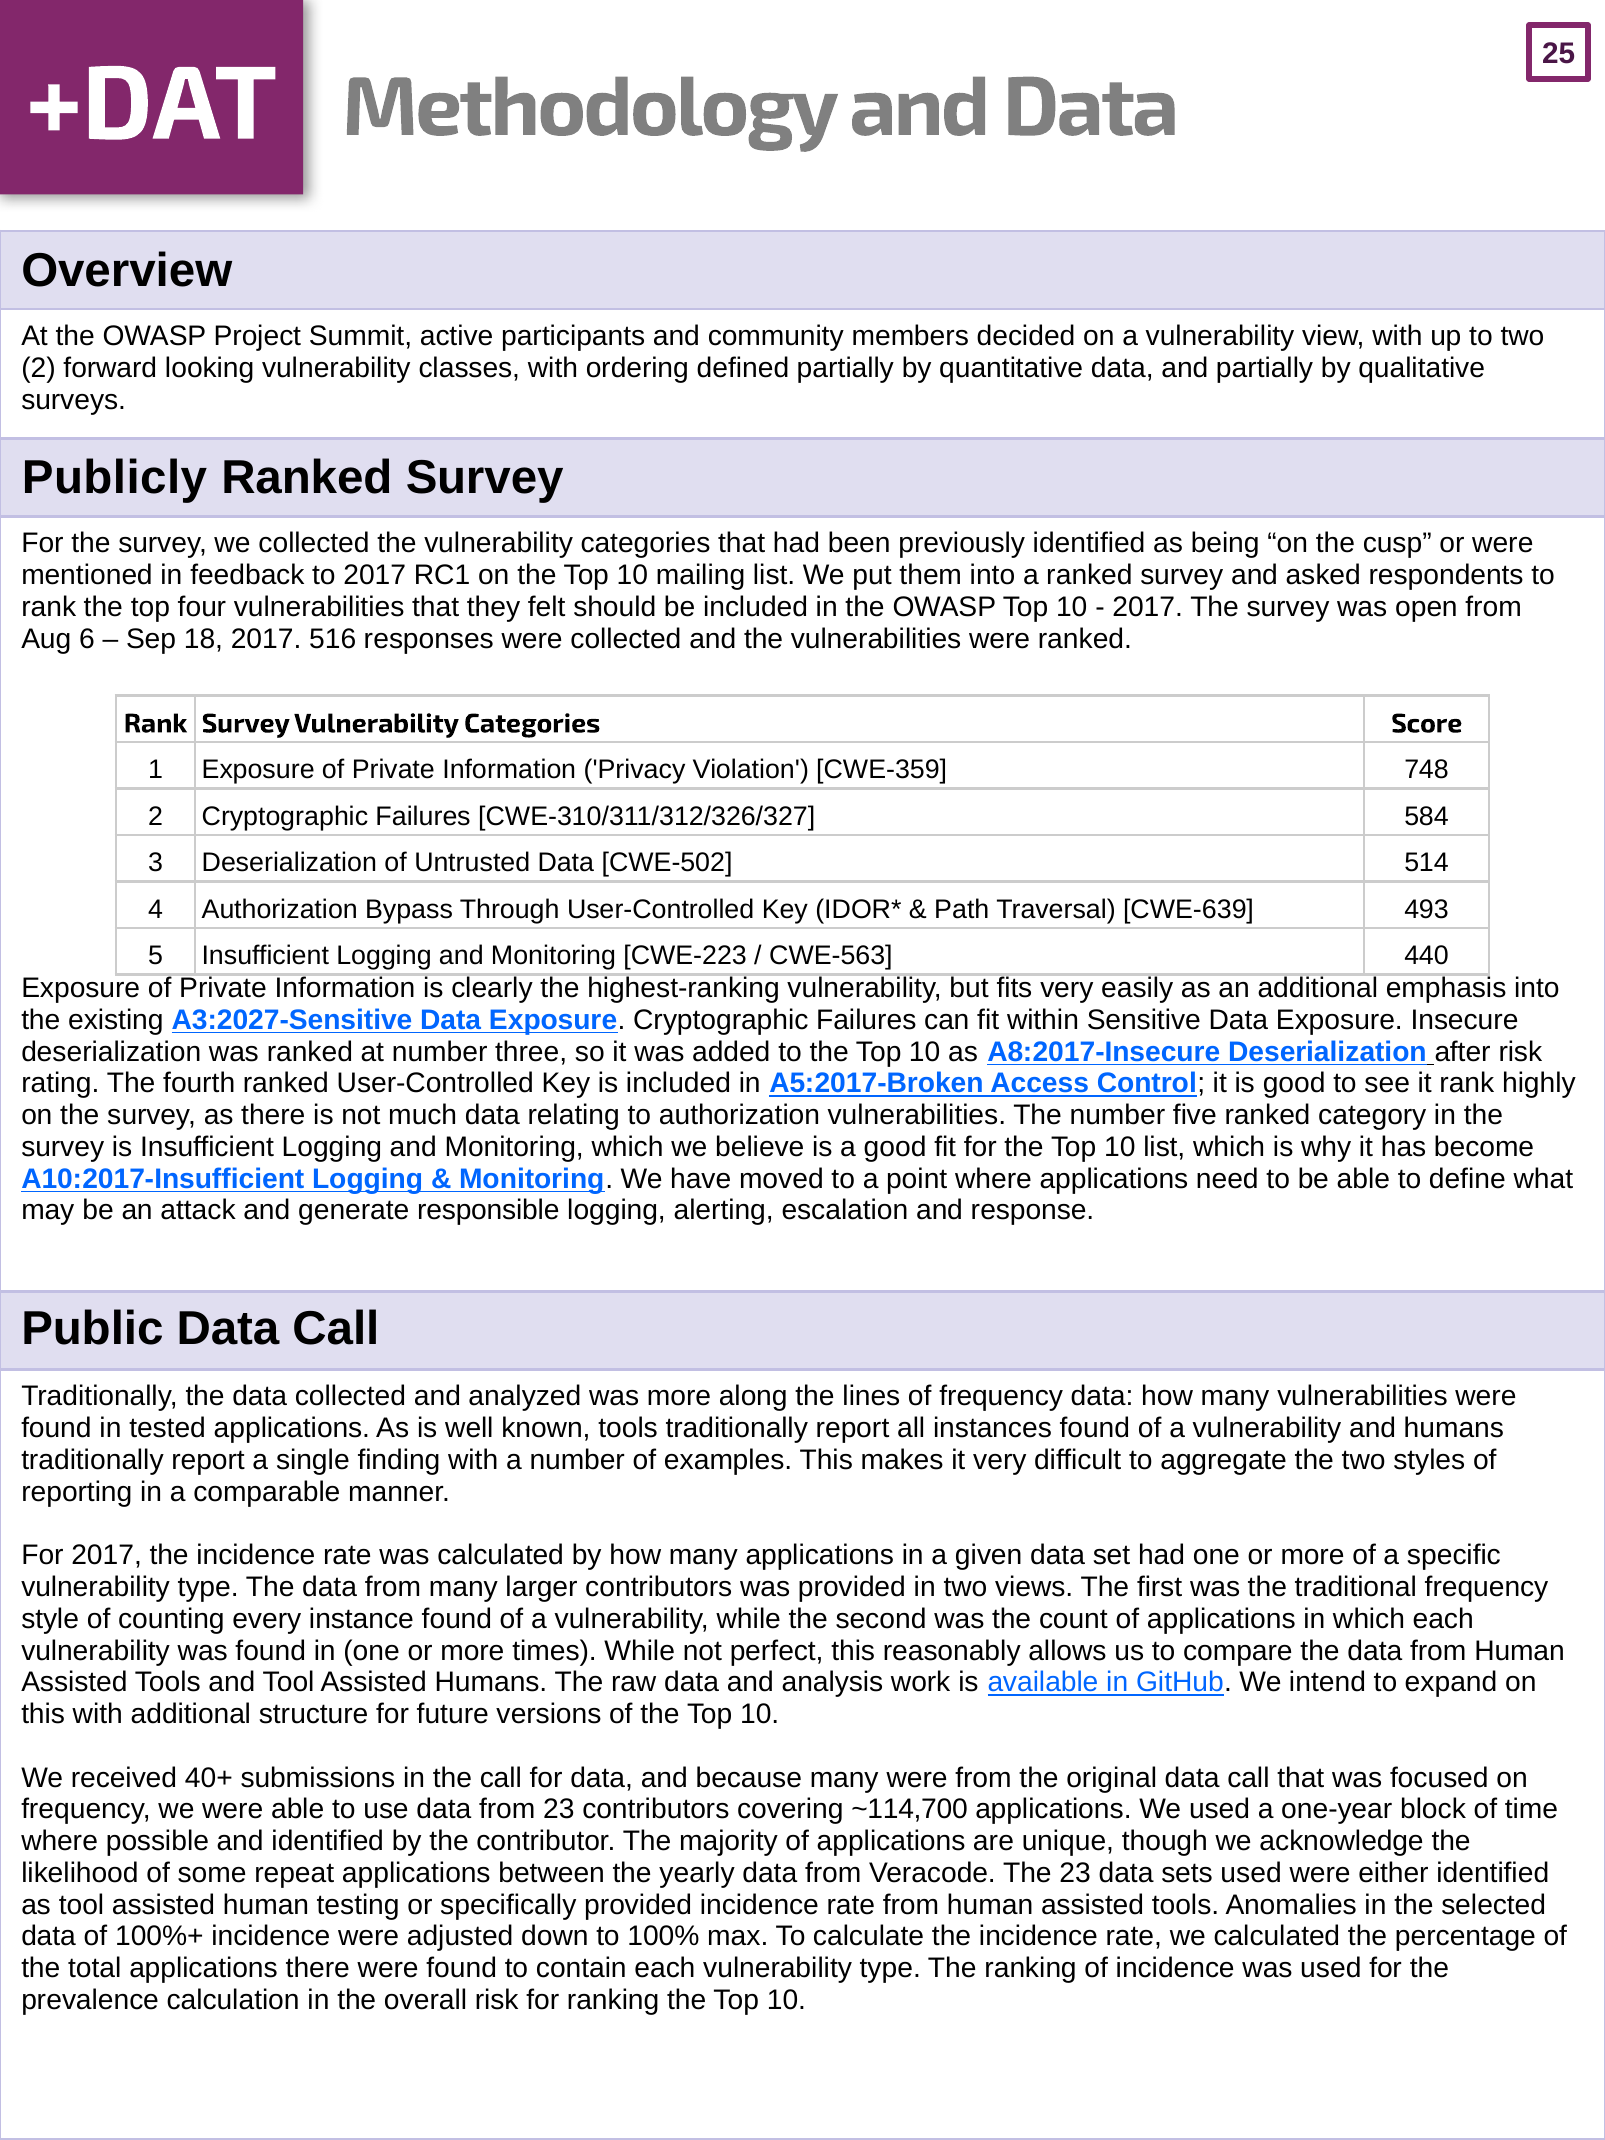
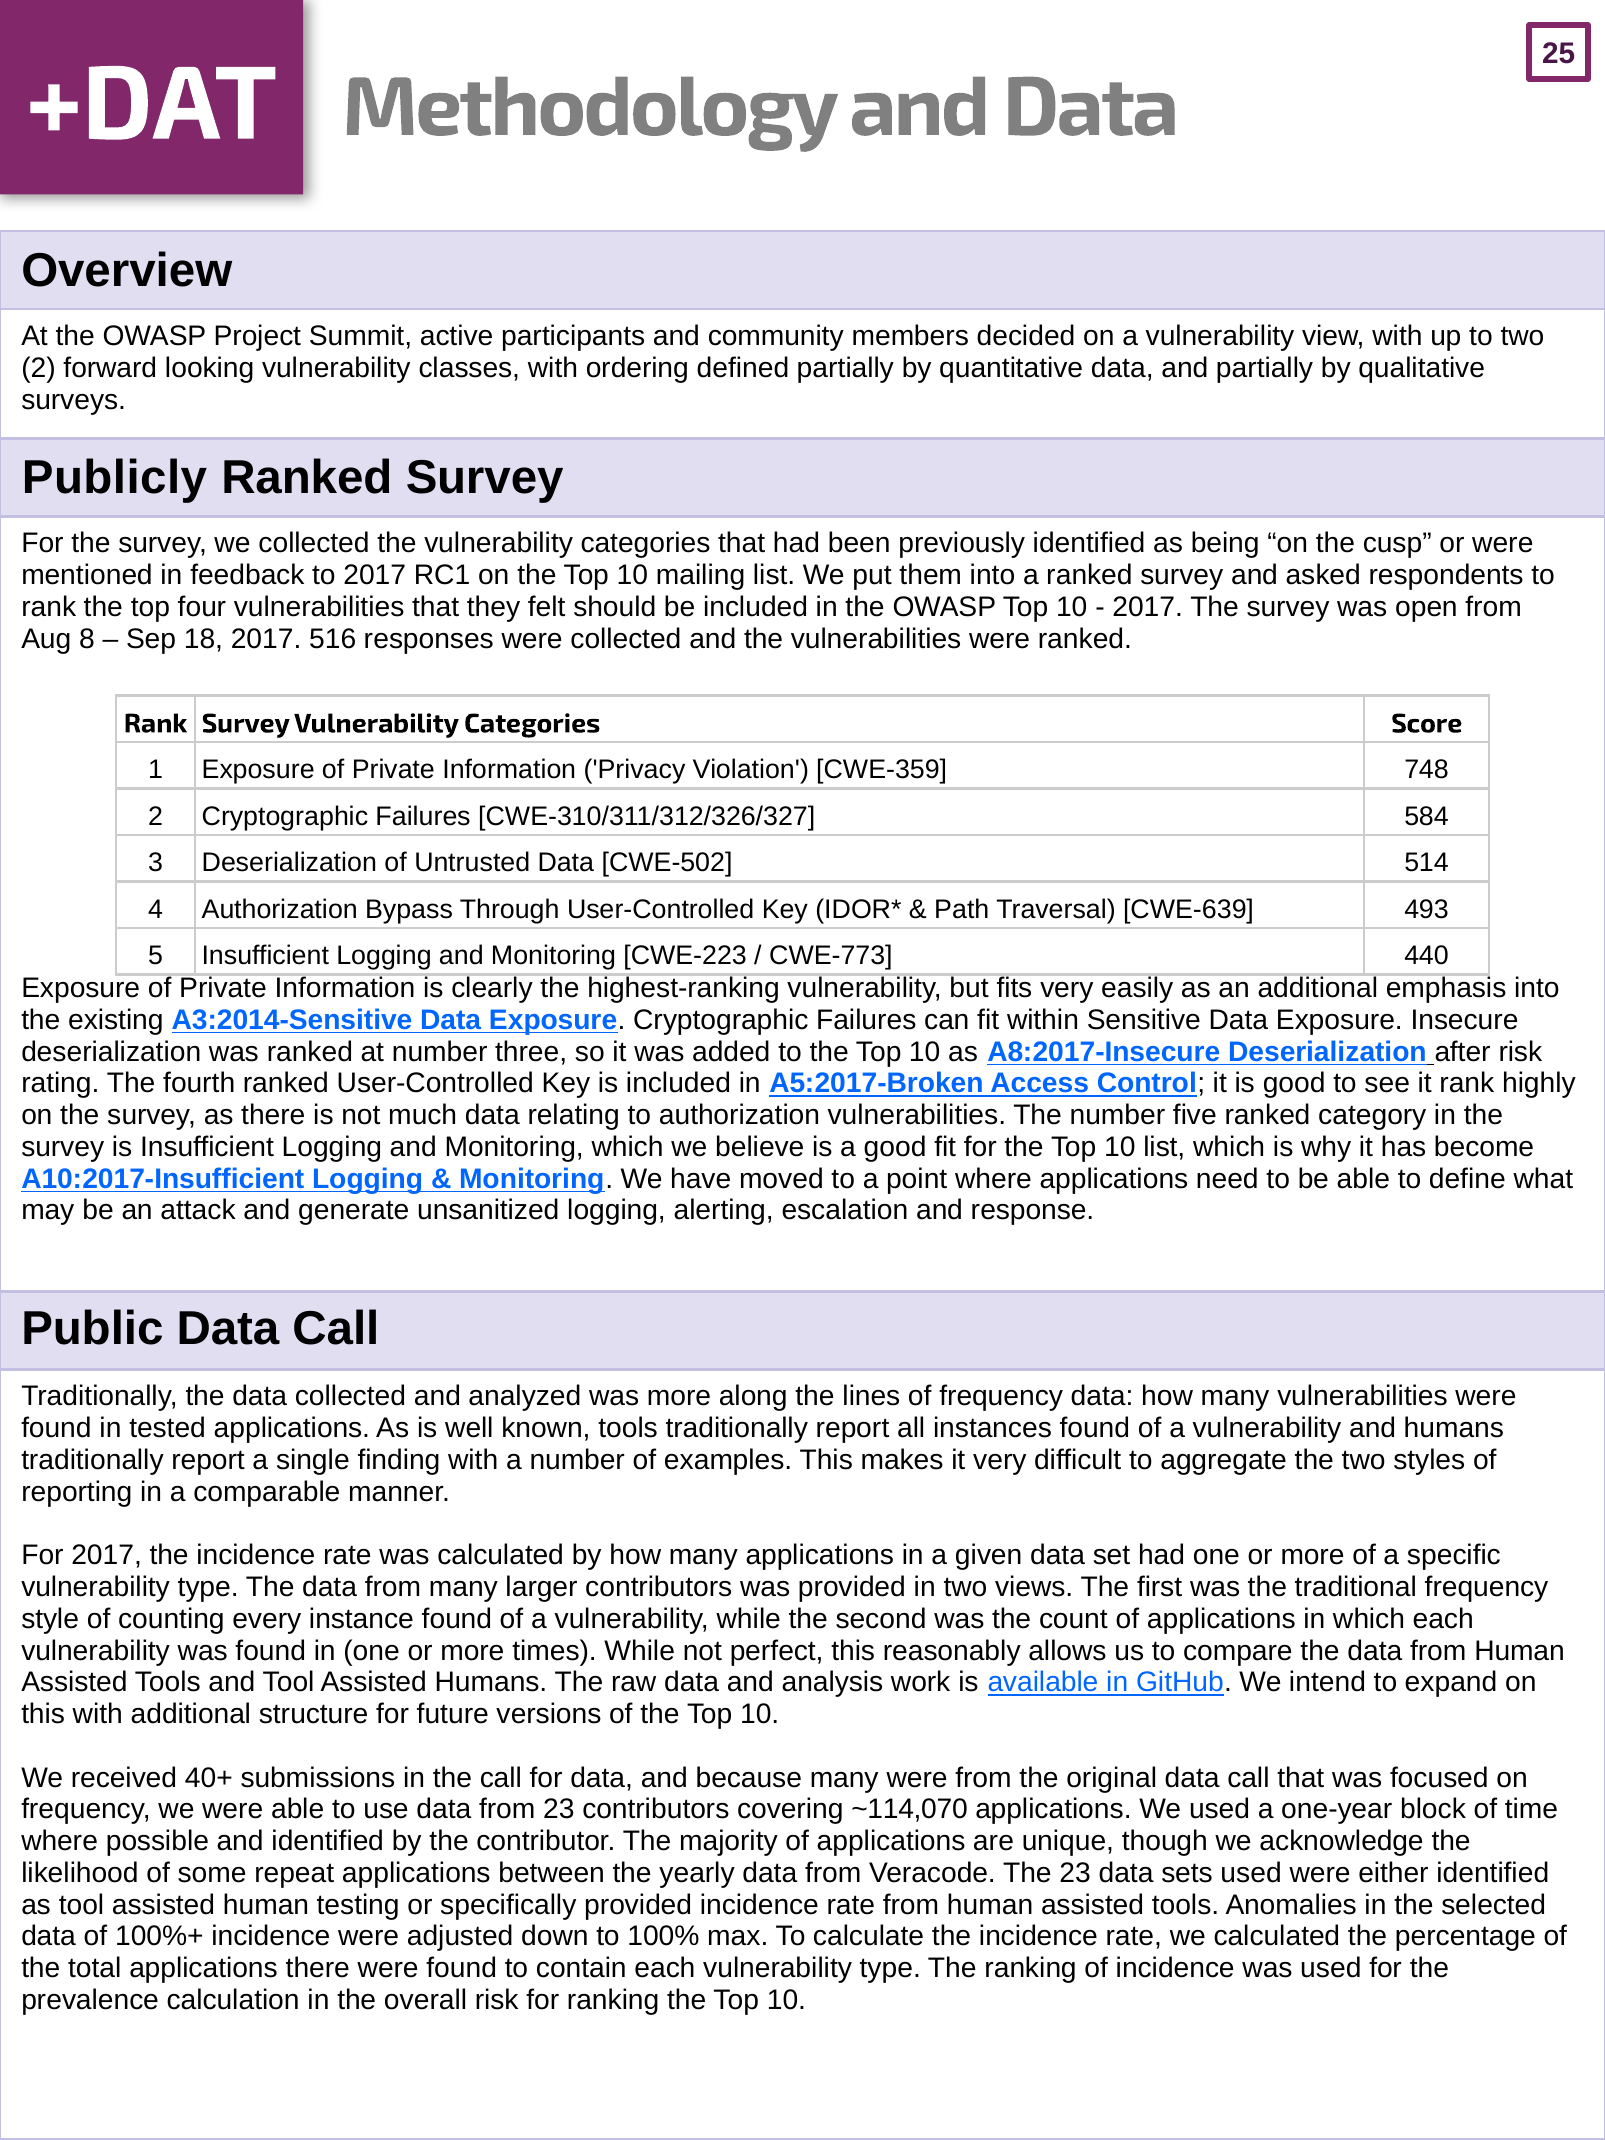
6: 6 -> 8
CWE-563: CWE-563 -> CWE-773
A3:2027-Sensitive: A3:2027-Sensitive -> A3:2014-Sensitive
responsible: responsible -> unsanitized
~114,700: ~114,700 -> ~114,070
